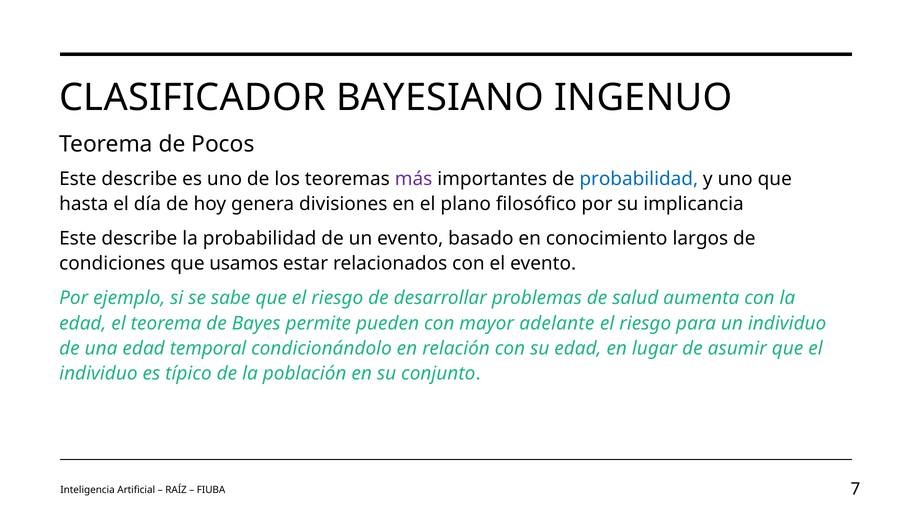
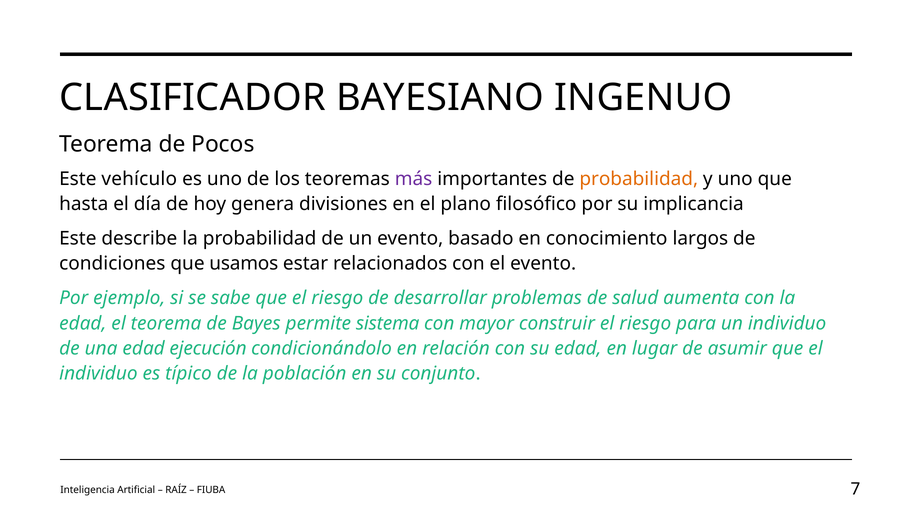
describe at (139, 179): describe -> vehículo
probabilidad at (639, 179) colour: blue -> orange
pueden: pueden -> sistema
adelante: adelante -> construir
temporal: temporal -> ejecución
